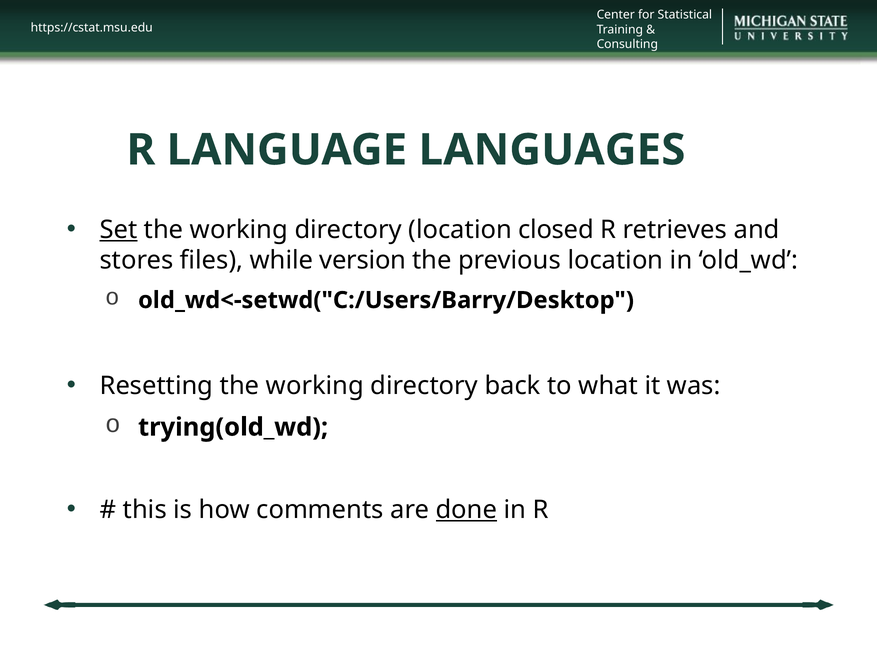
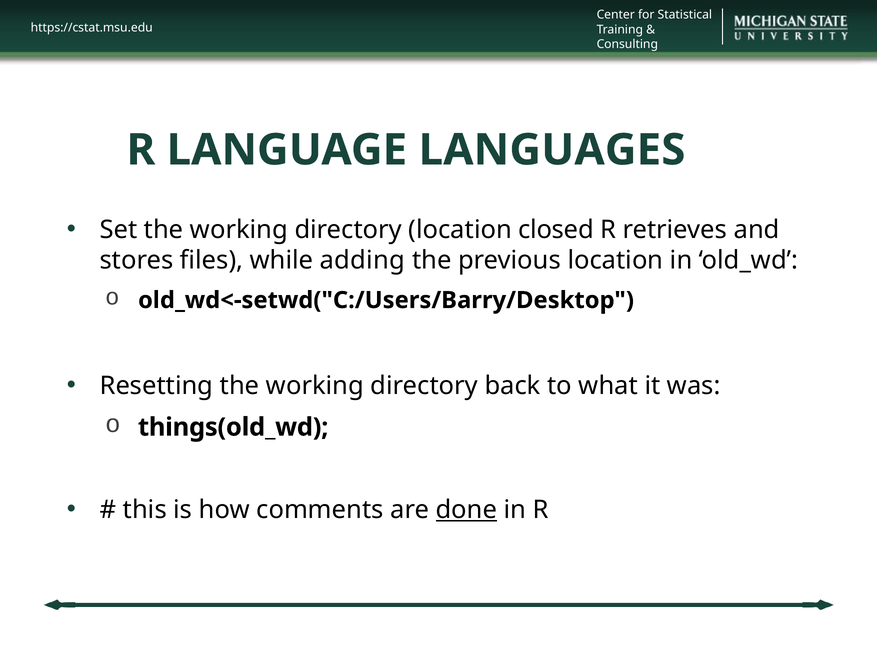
Set underline: present -> none
version: version -> adding
trying(old_wd: trying(old_wd -> things(old_wd
